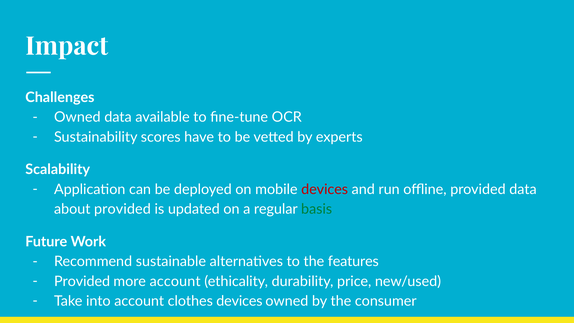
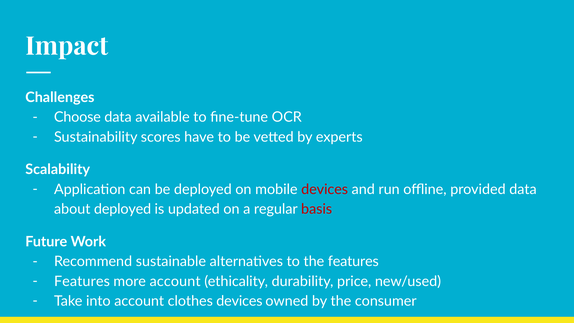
Owned at (77, 117): Owned -> Choose
about provided: provided -> deployed
basis colour: green -> red
Provided at (82, 281): Provided -> Features
